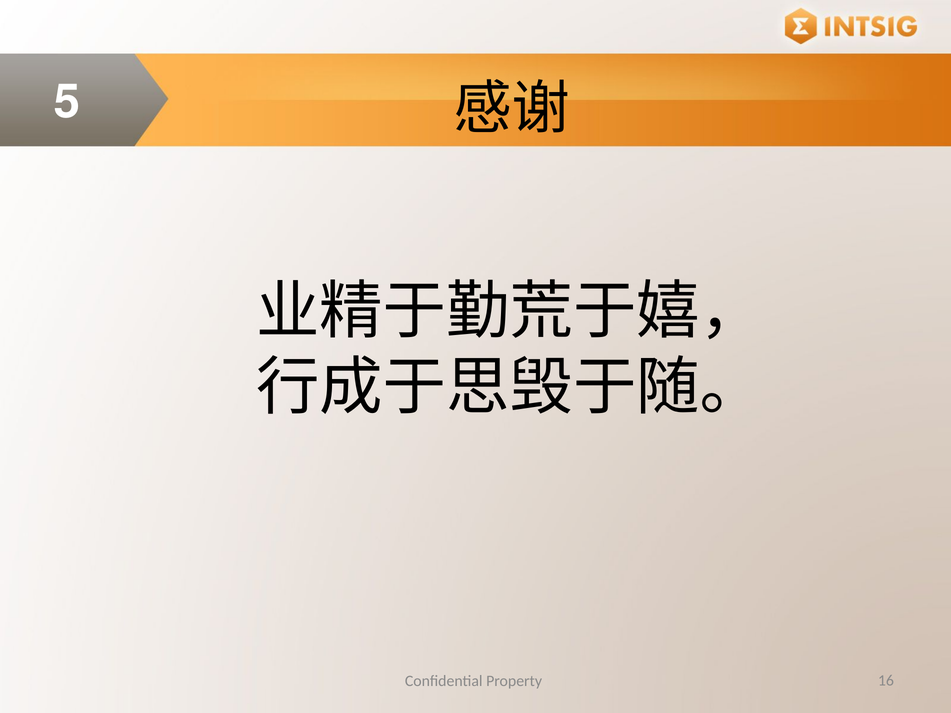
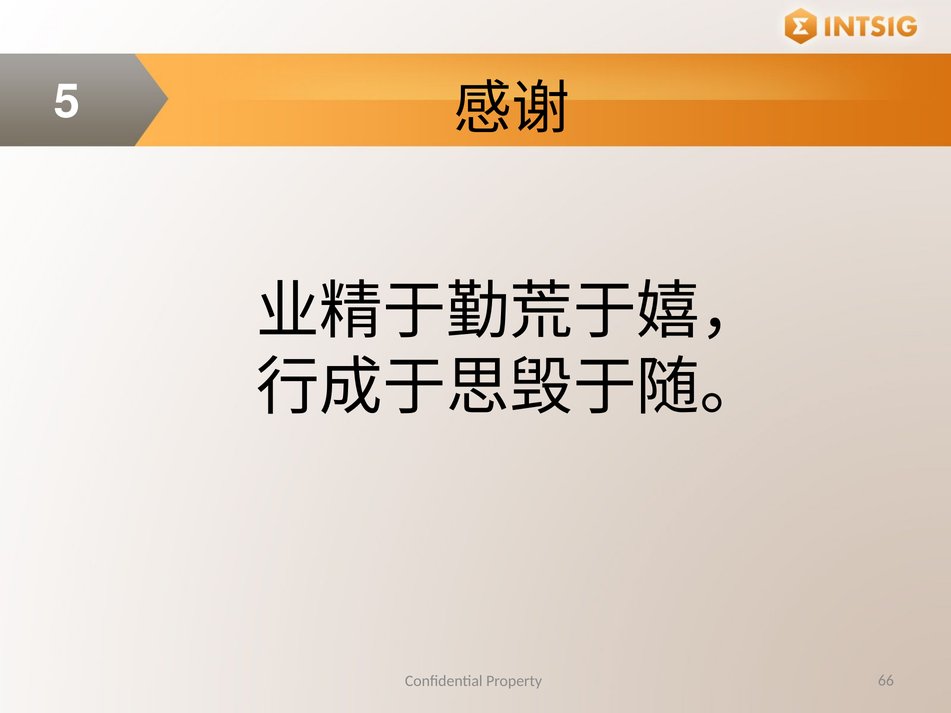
16: 16 -> 66
